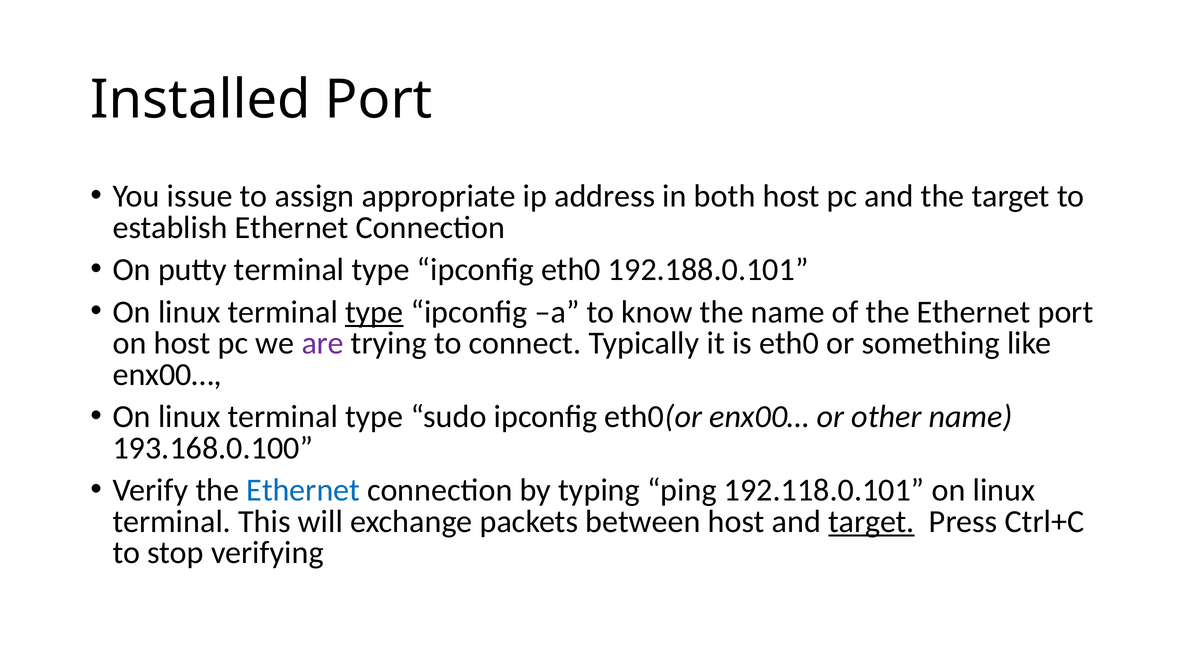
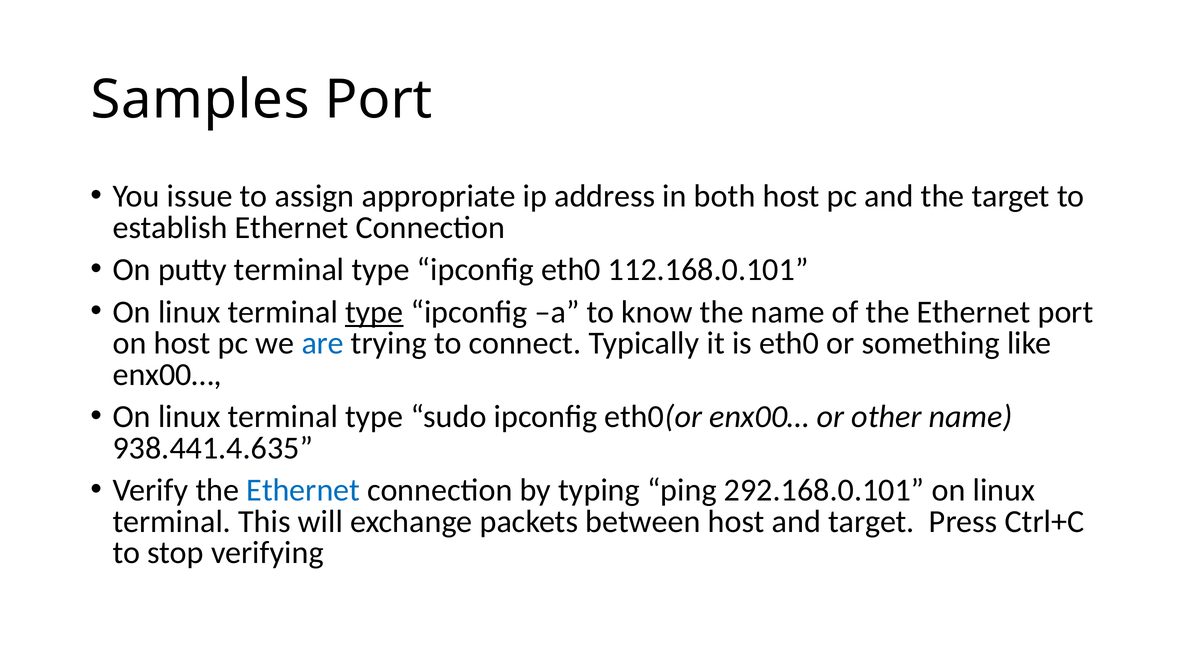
Installed: Installed -> Samples
192.188.0.101: 192.188.0.101 -> 112.168.0.101
are colour: purple -> blue
193.168.0.100: 193.168.0.100 -> 938.441.4.635
192.118.0.101: 192.118.0.101 -> 292.168.0.101
target at (871, 522) underline: present -> none
